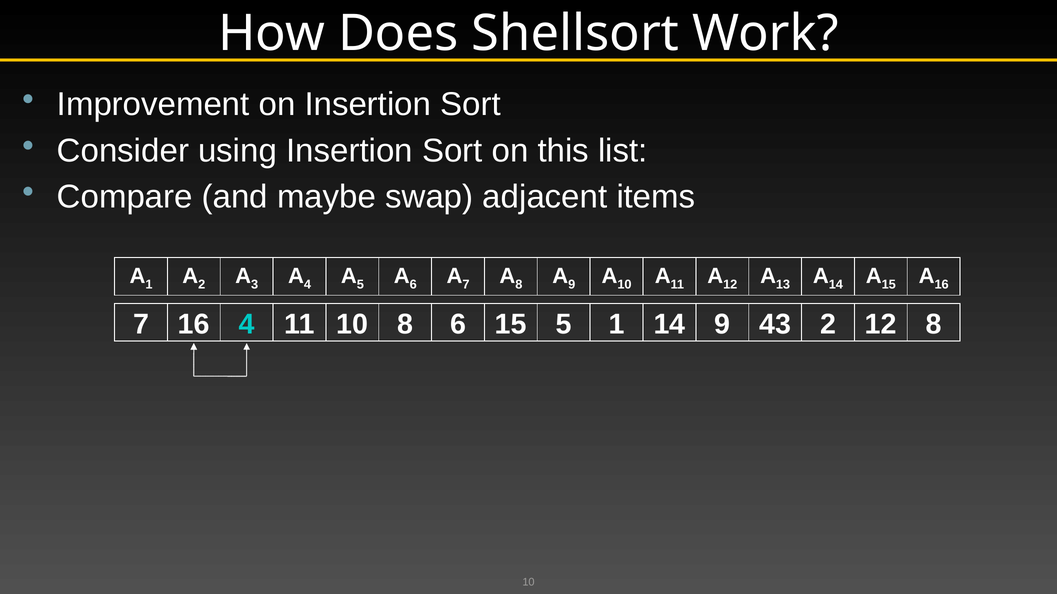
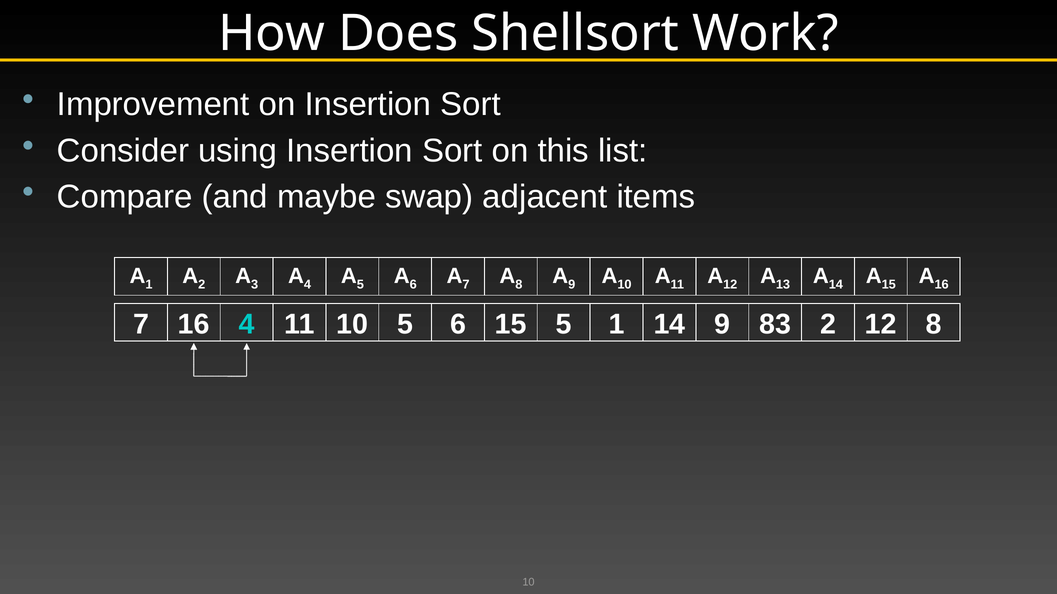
10 8: 8 -> 5
43: 43 -> 83
